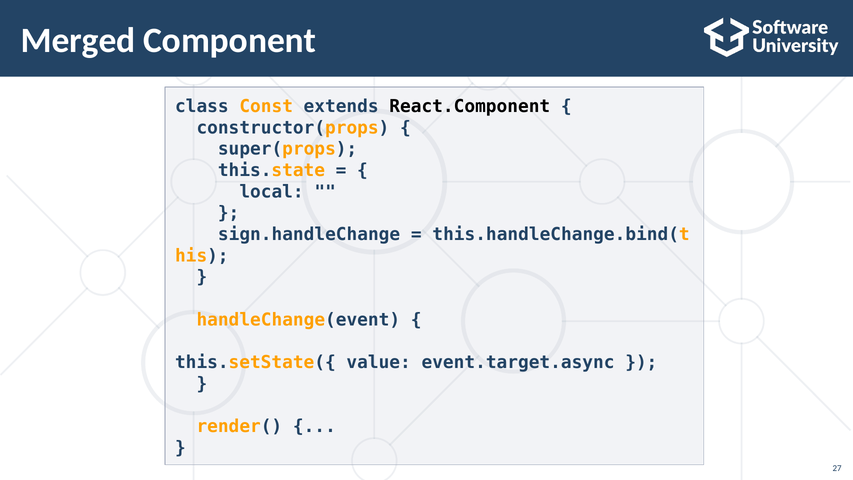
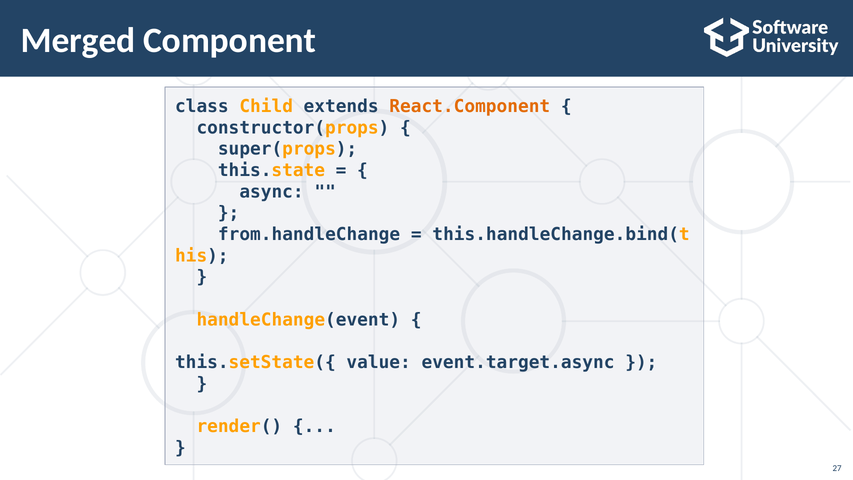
Const: Const -> Child
React.Component colour: black -> orange
local: local -> async
sign.handleChange: sign.handleChange -> from.handleChange
